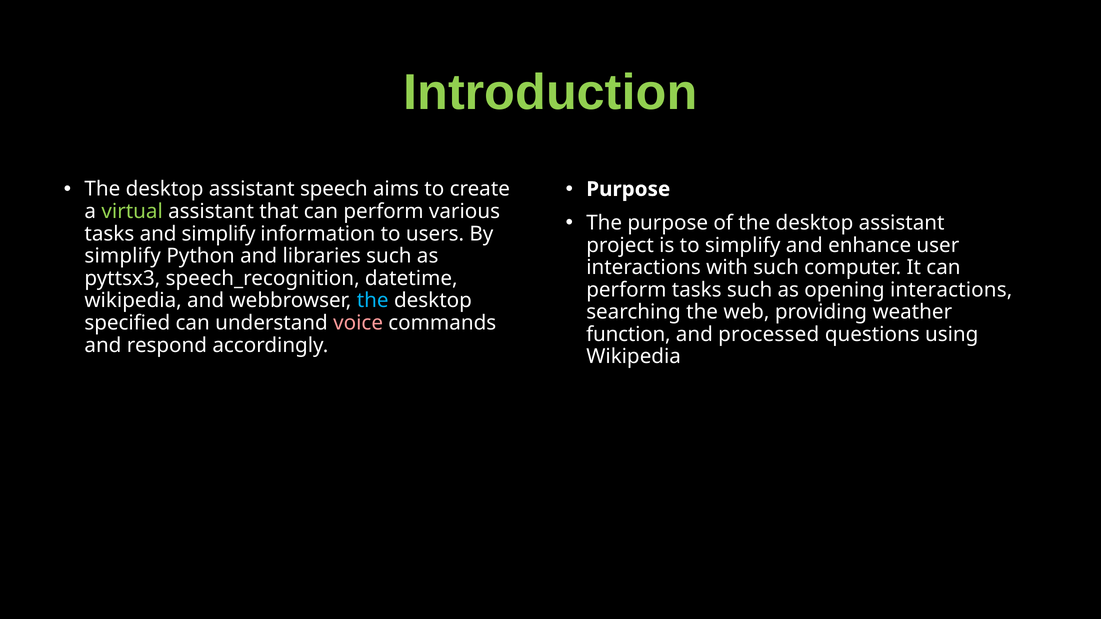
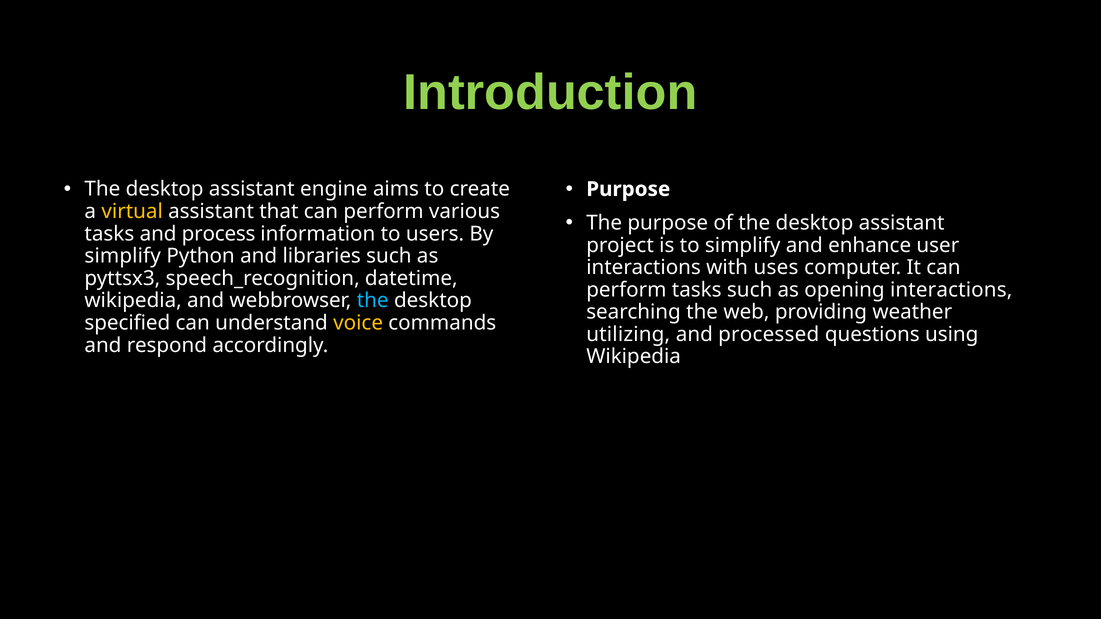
speech: speech -> engine
virtual colour: light green -> yellow
and simplify: simplify -> process
with such: such -> uses
voice colour: pink -> yellow
function: function -> utilizing
